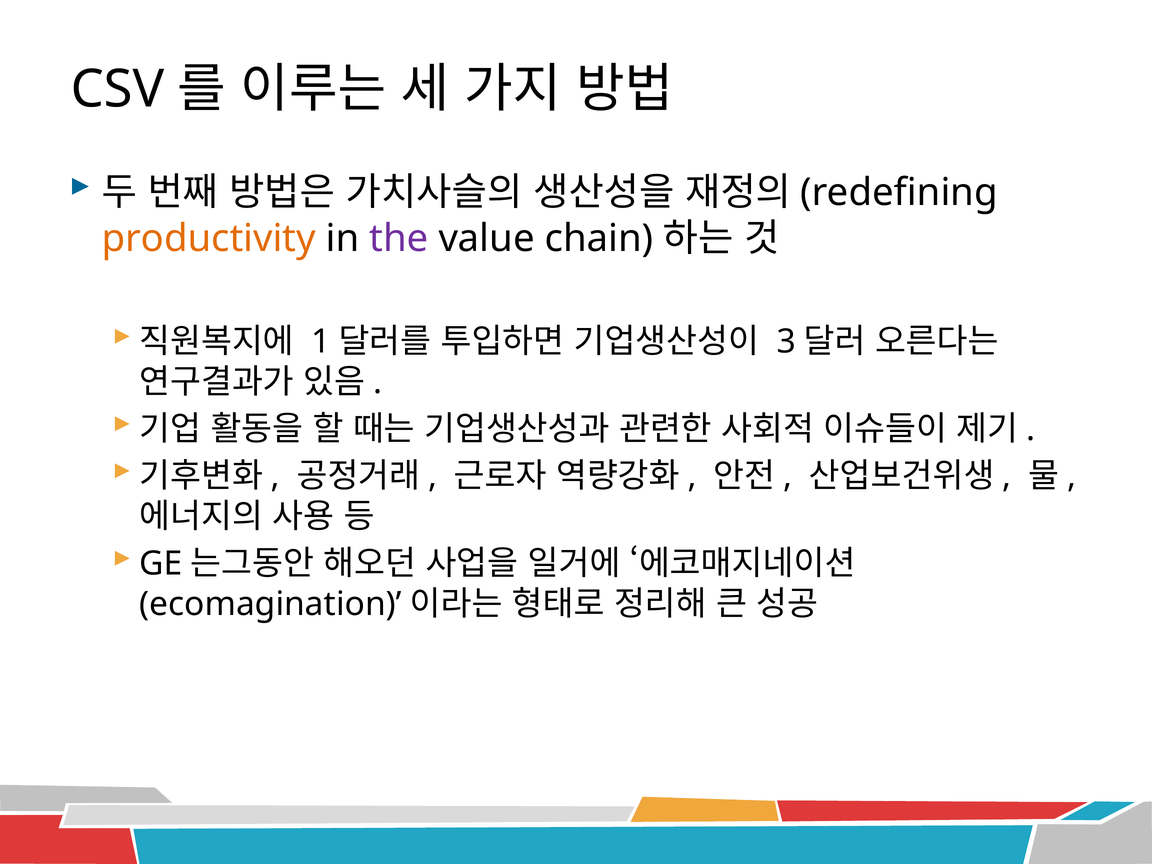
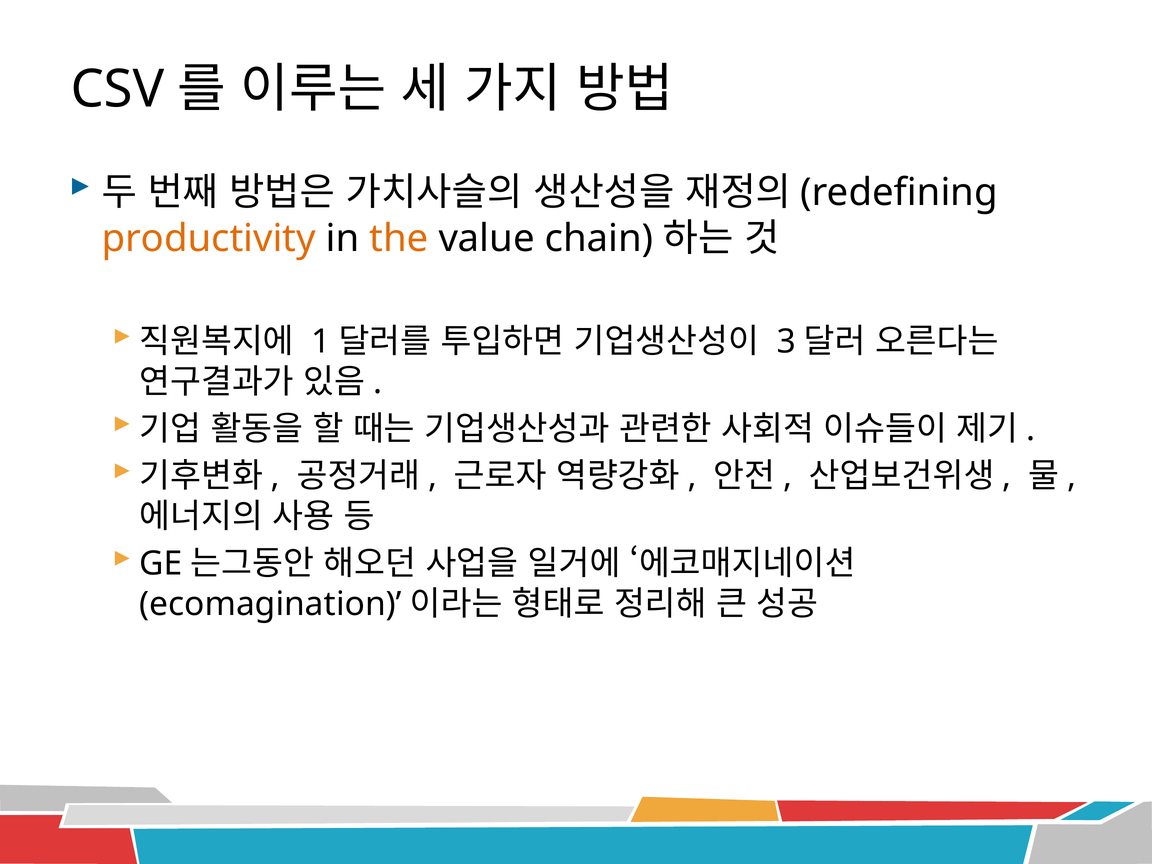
the colour: purple -> orange
